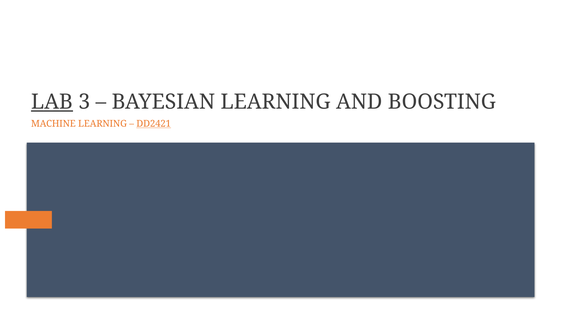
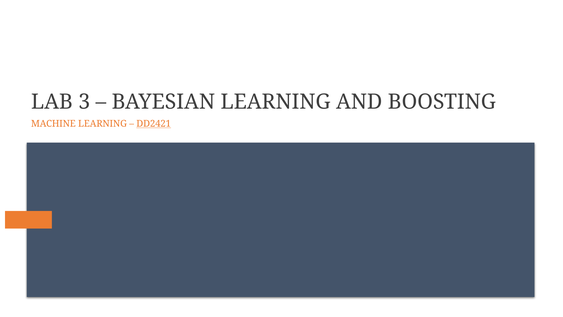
LAB underline: present -> none
